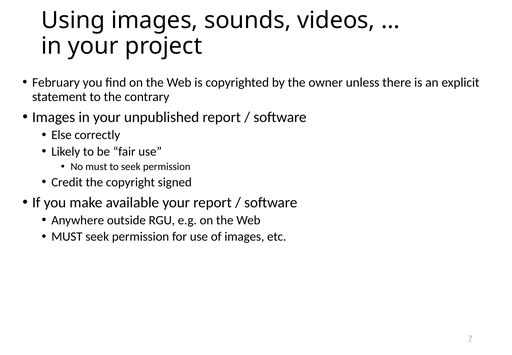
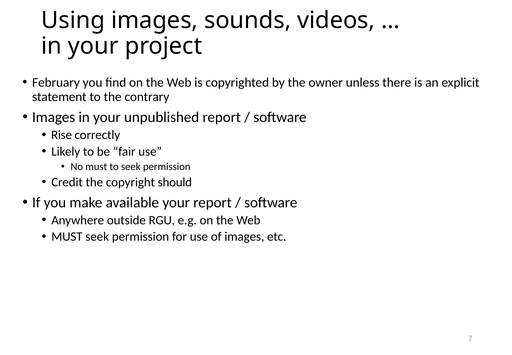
Else: Else -> Rise
signed: signed -> should
